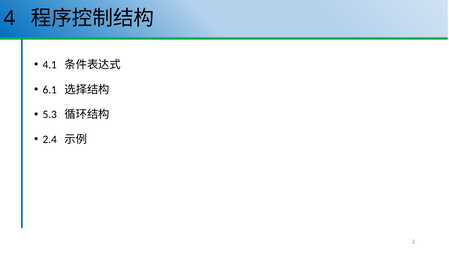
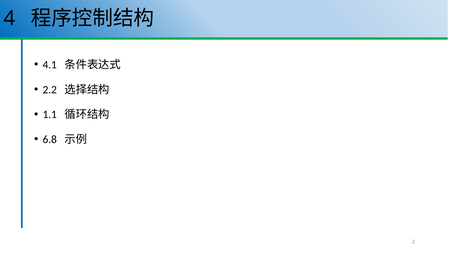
6.1: 6.1 -> 2.2
5.3: 5.3 -> 1.1
2.4: 2.4 -> 6.8
